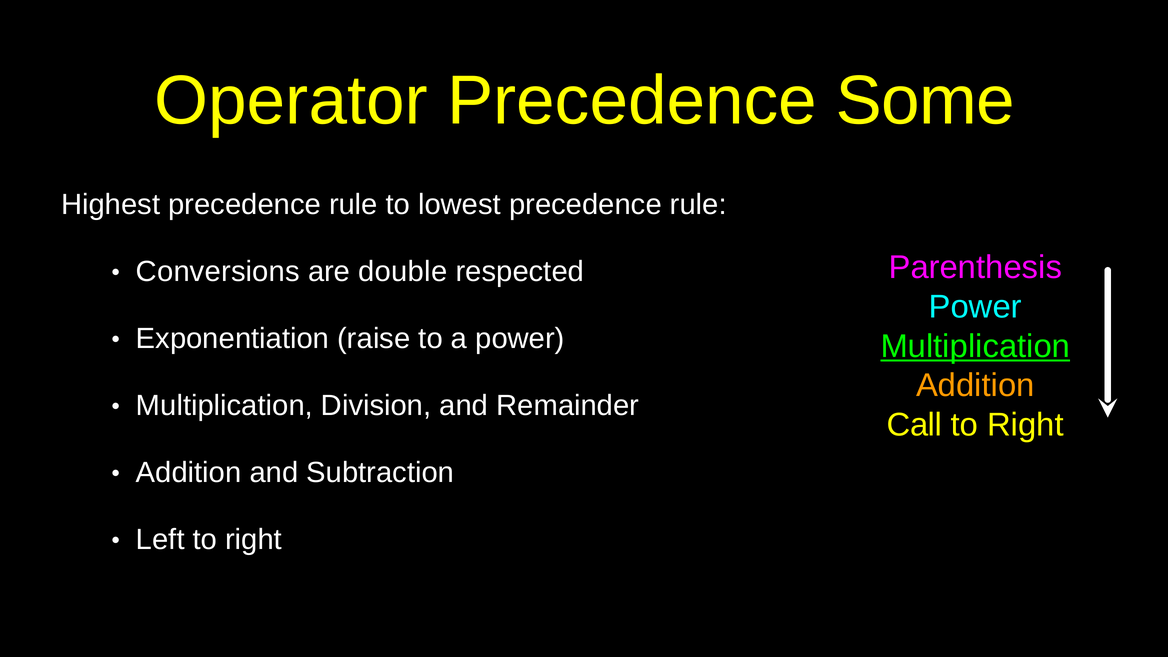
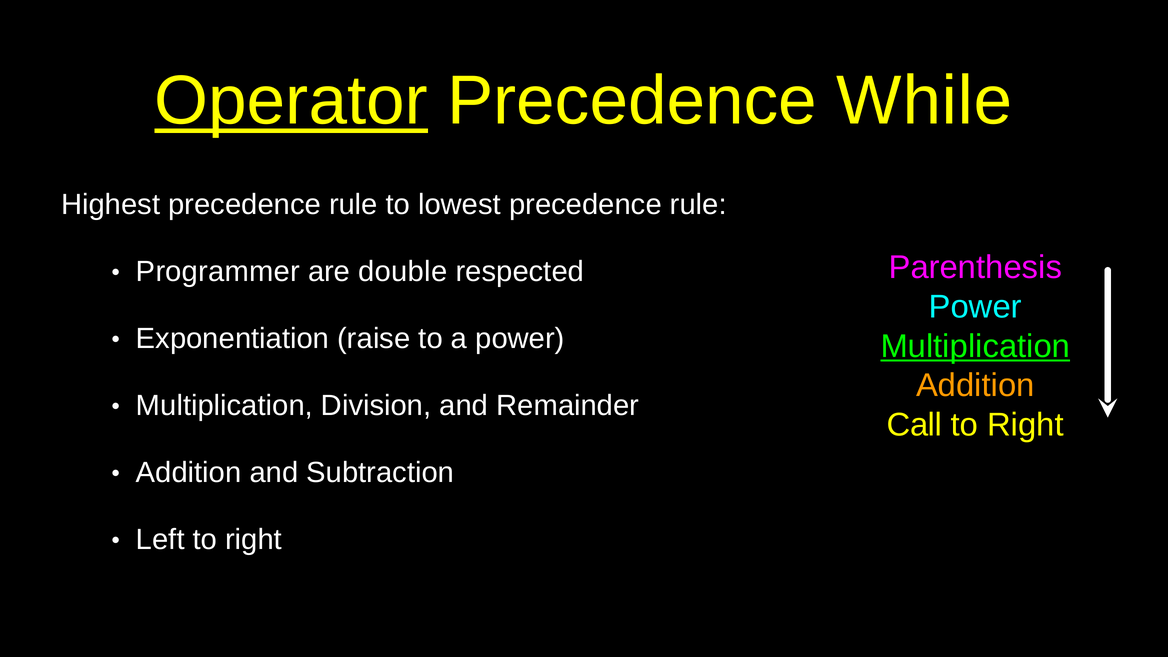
Operator underline: none -> present
Some: Some -> While
Conversions: Conversions -> Programmer
